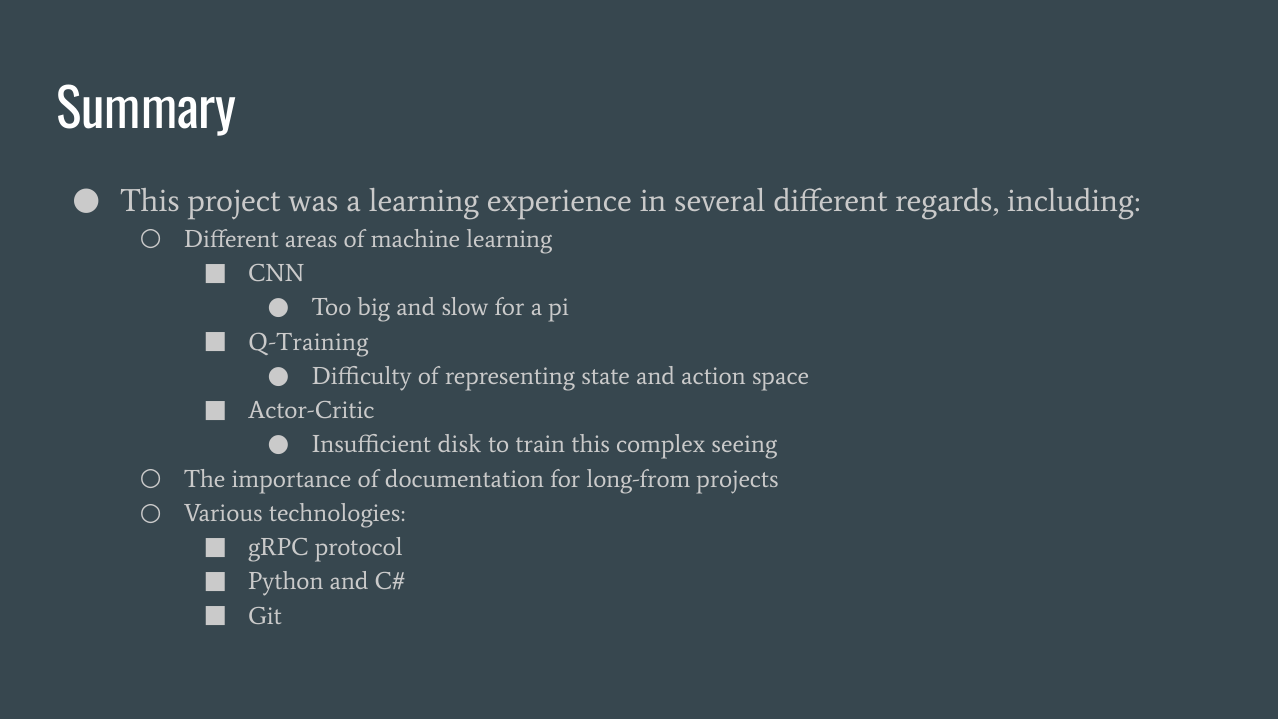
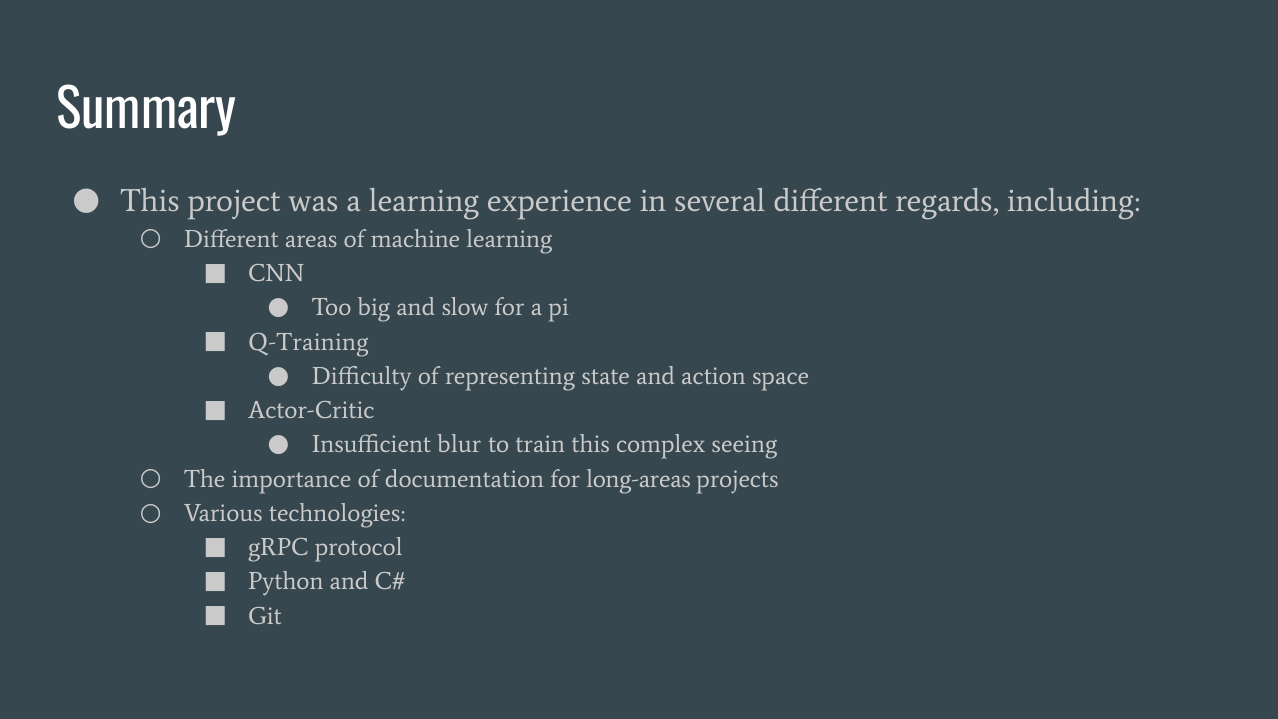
disk: disk -> blur
long-from: long-from -> long-areas
